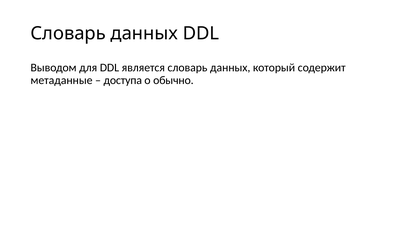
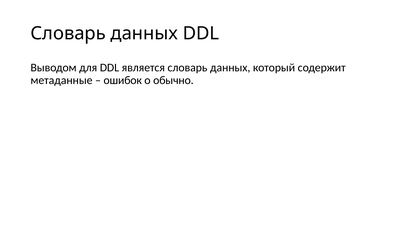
доступа: доступа -> ошибок
